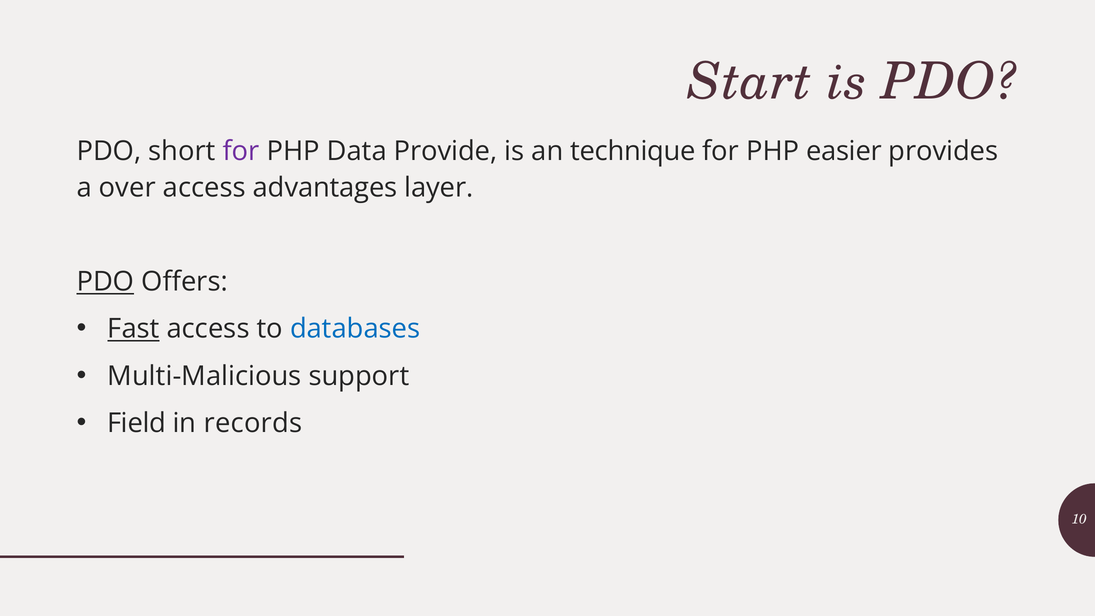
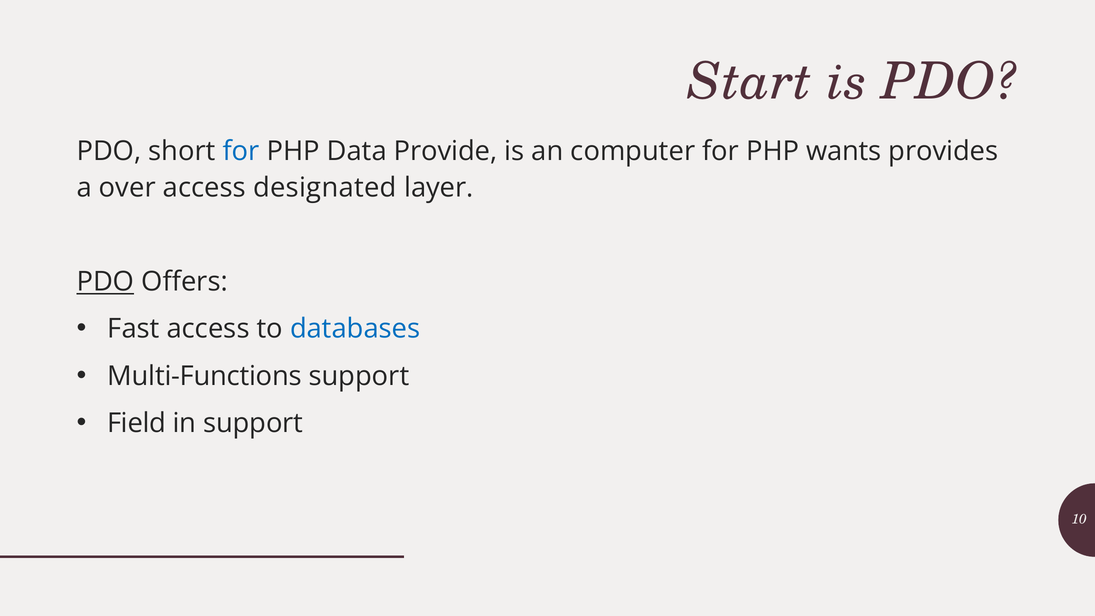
for at (241, 151) colour: purple -> blue
technique: technique -> computer
easier: easier -> wants
advantages: advantages -> designated
Fast underline: present -> none
Multi-Malicious: Multi-Malicious -> Multi-Functions
in records: records -> support
